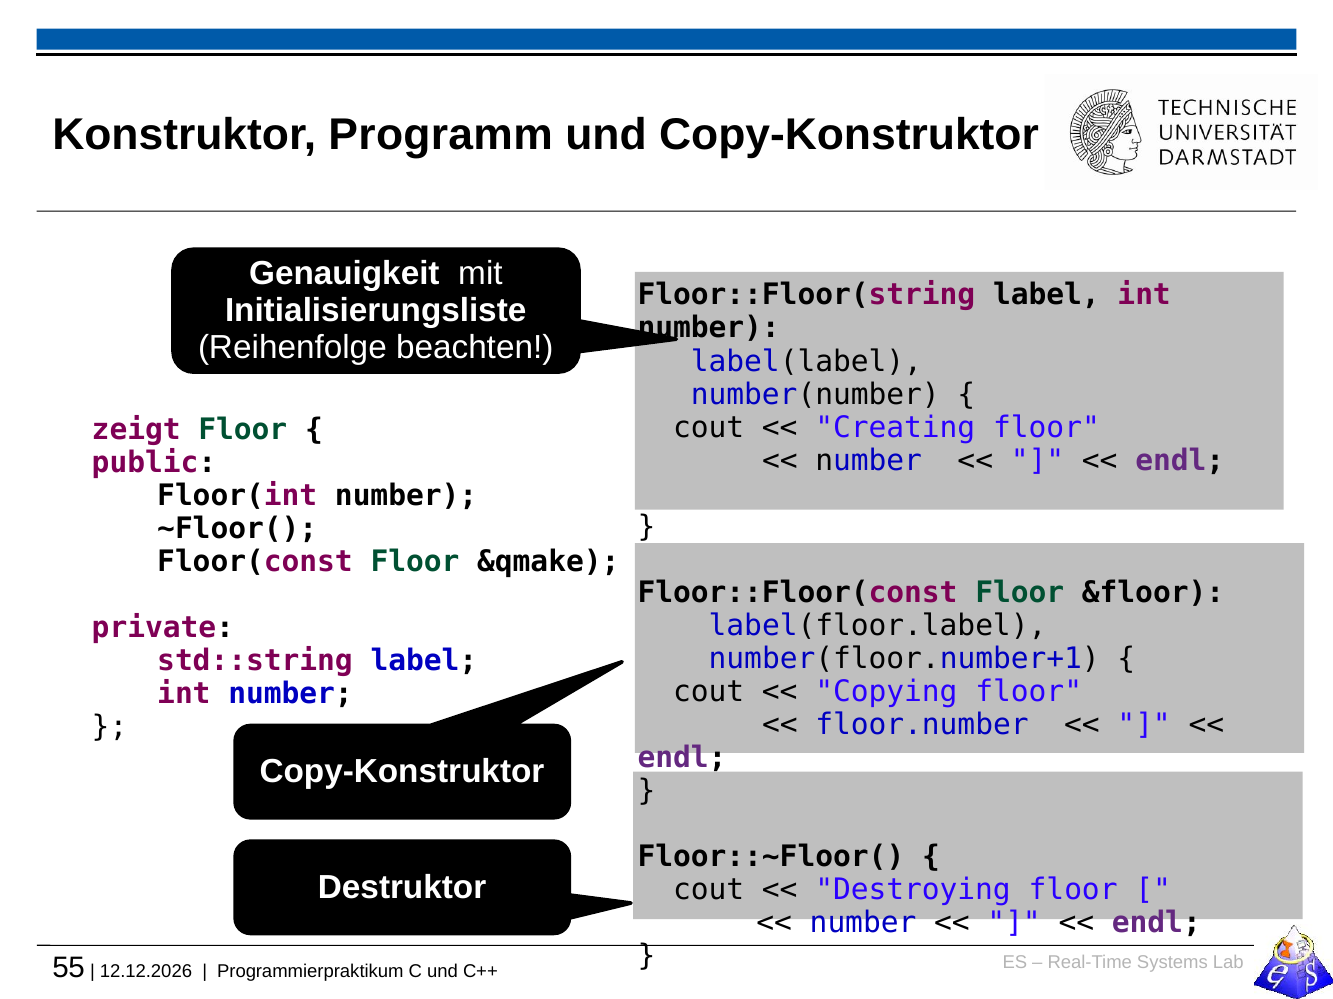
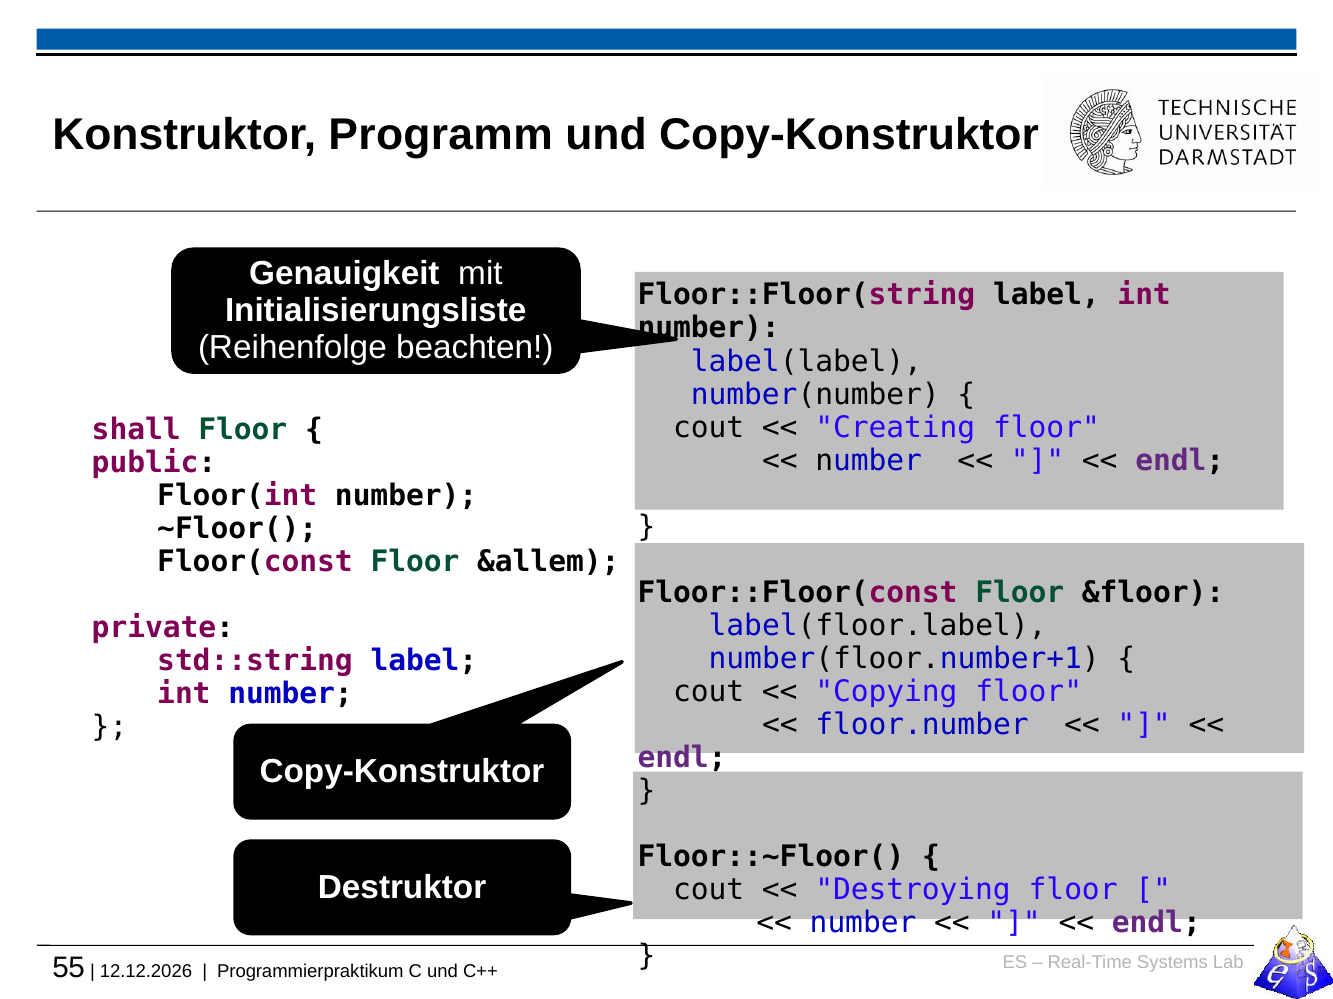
zeigt: zeigt -> shall
&qmake: &qmake -> &allem
